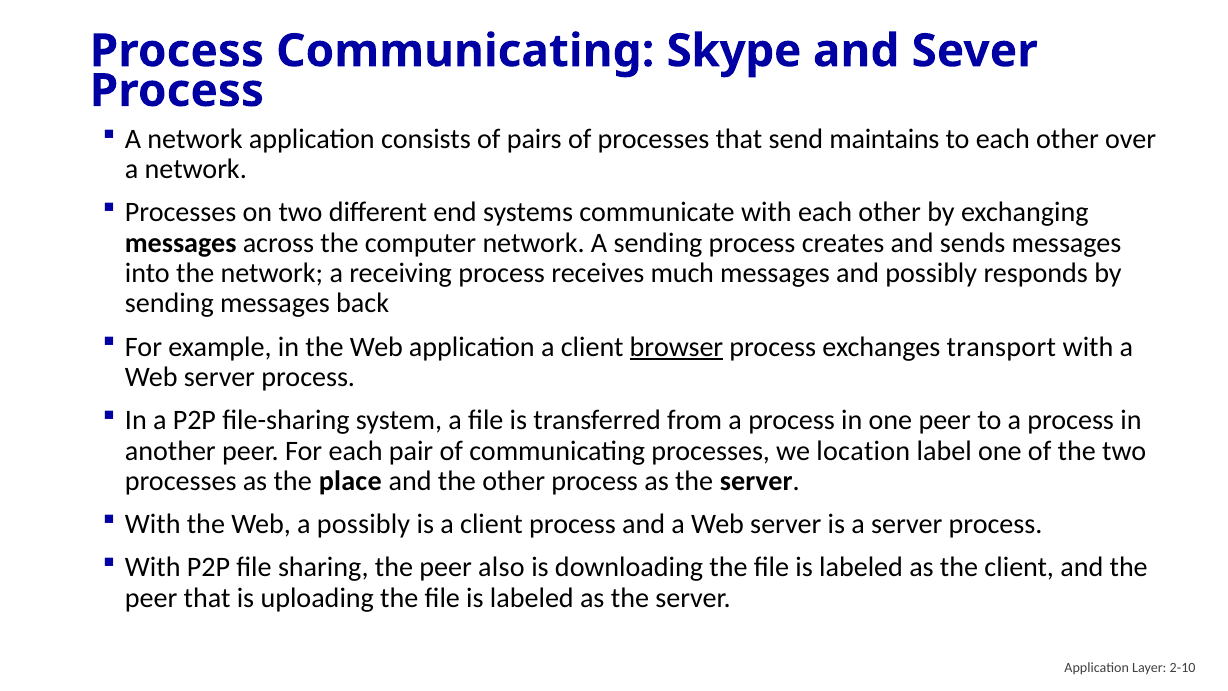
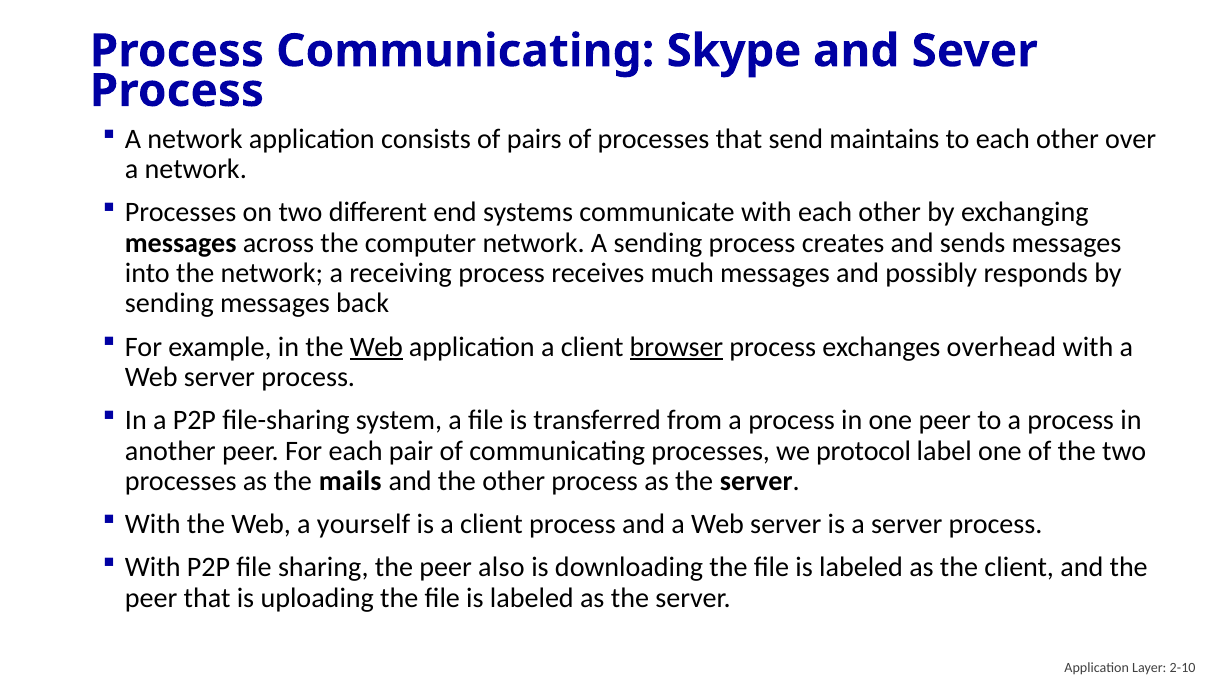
Web at (376, 347) underline: none -> present
transport: transport -> overhead
location: location -> protocol
place: place -> mails
a possibly: possibly -> yourself
